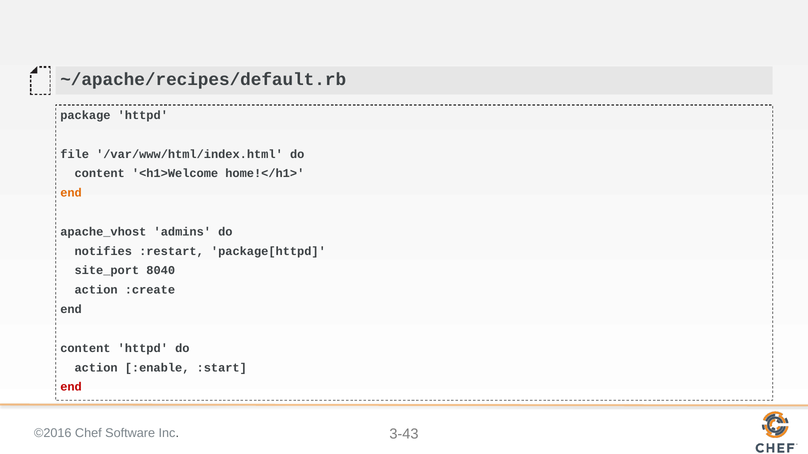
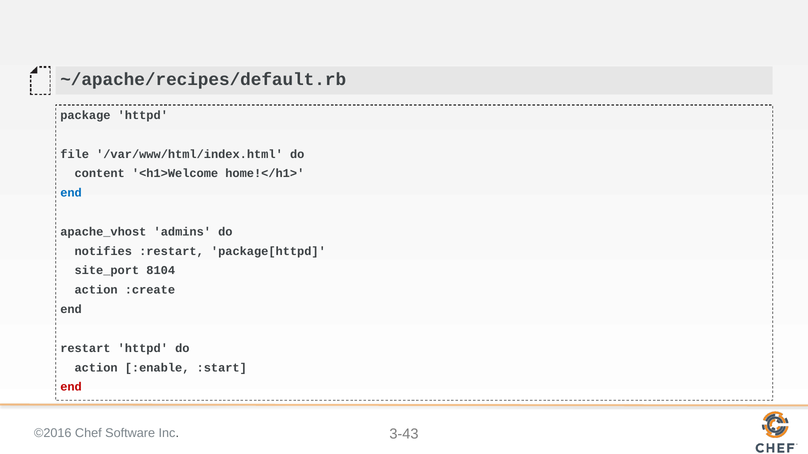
end at (71, 193) colour: orange -> blue
8040: 8040 -> 8104
content at (85, 349): content -> restart
